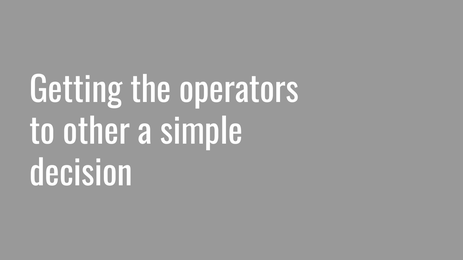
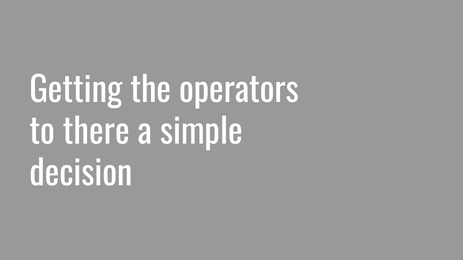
other: other -> there
